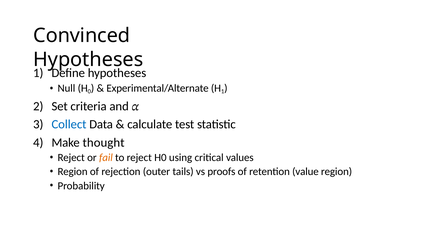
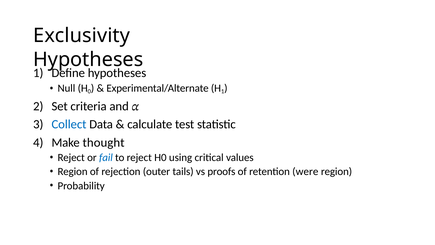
Convinced: Convinced -> Exclusivity
fail colour: orange -> blue
value: value -> were
